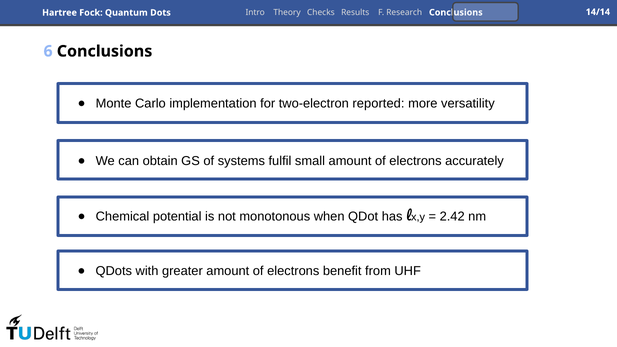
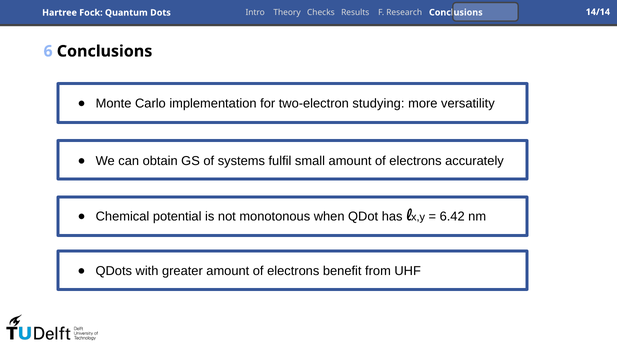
reported: reported -> studying
2.42: 2.42 -> 6.42
